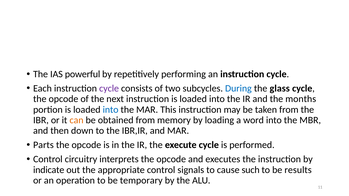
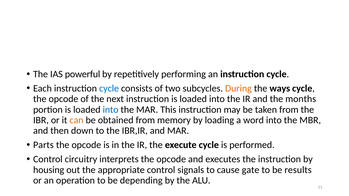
cycle at (109, 88) colour: purple -> blue
During colour: blue -> orange
glass: glass -> ways
indicate: indicate -> housing
such: such -> gate
temporary: temporary -> depending
